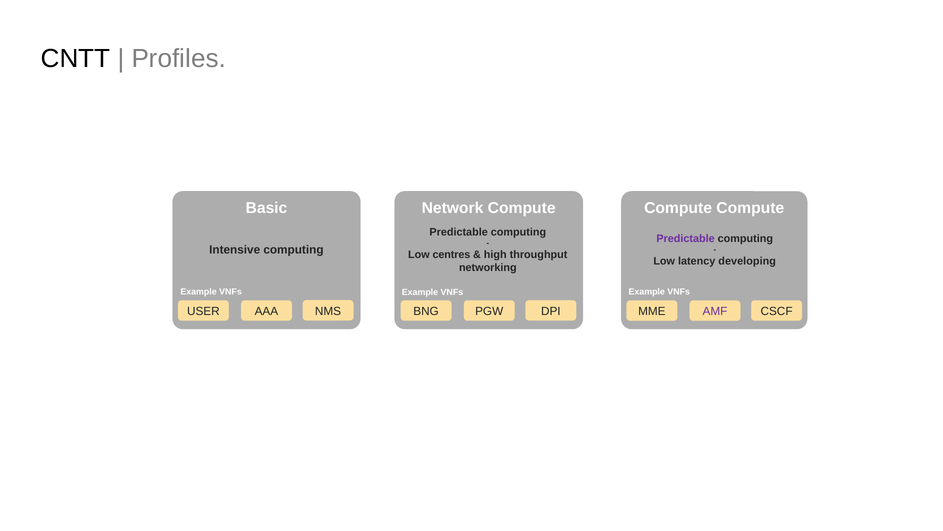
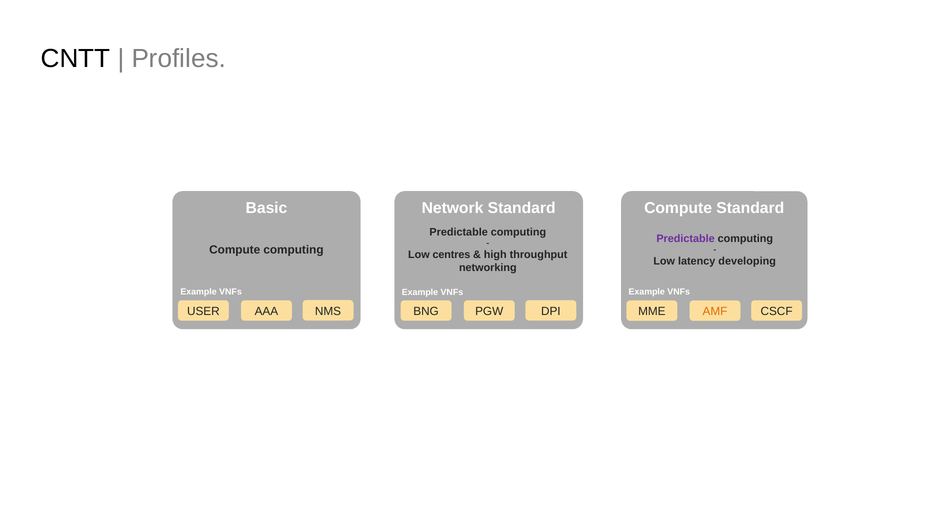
Network Compute: Compute -> Standard
Compute Compute: Compute -> Standard
Intensive at (235, 250): Intensive -> Compute
AMF colour: purple -> orange
